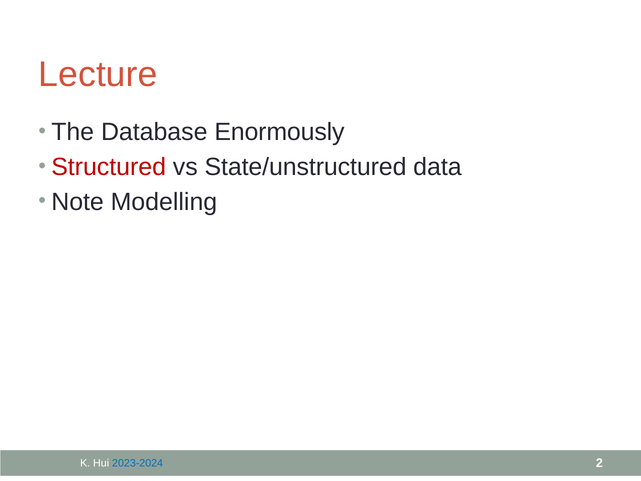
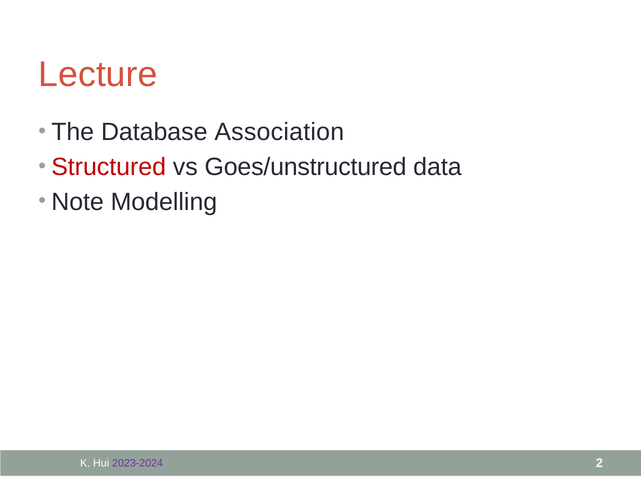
Enormously: Enormously -> Association
State/unstructured: State/unstructured -> Goes/unstructured
2023-2024 colour: blue -> purple
